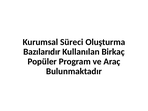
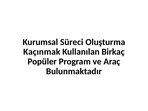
Bazılarıdır: Bazılarıdır -> Kaçınmak
